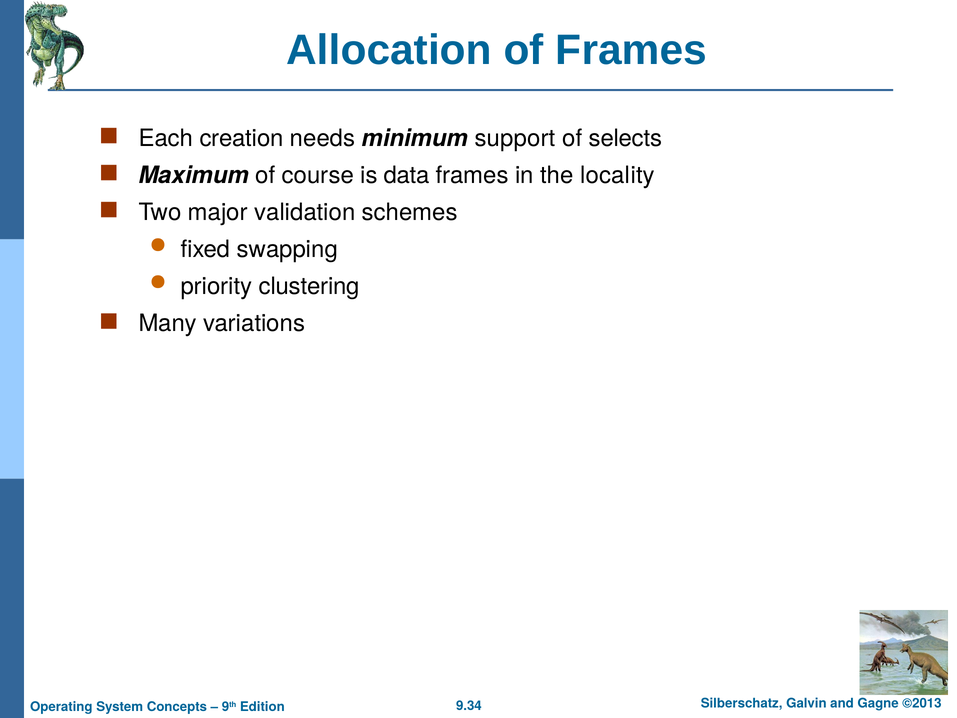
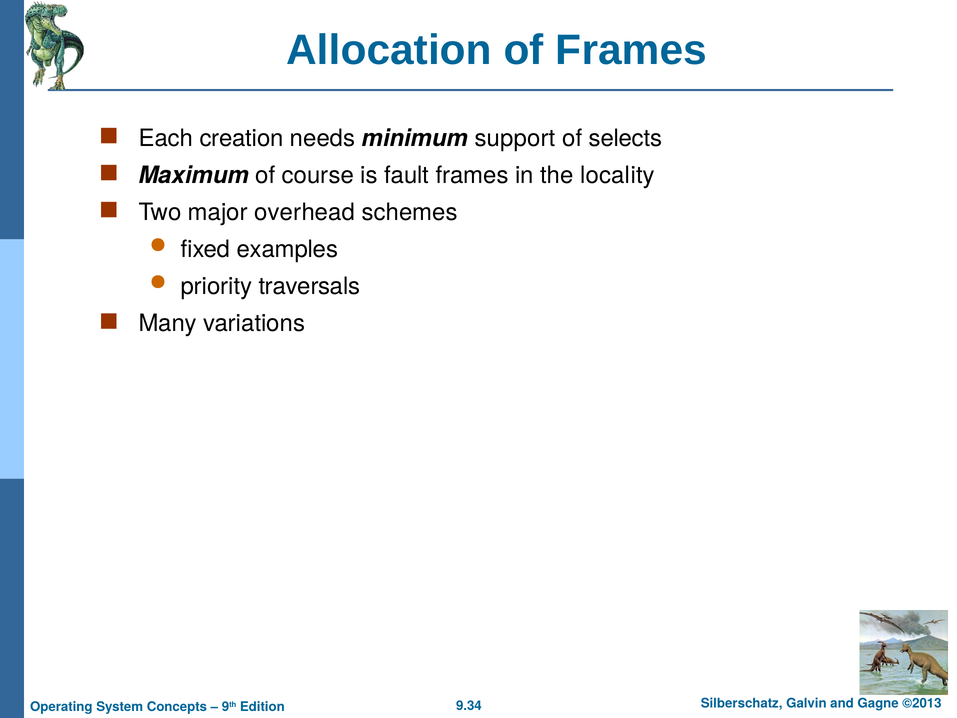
data: data -> fault
validation: validation -> overhead
swapping: swapping -> examples
clustering: clustering -> traversals
